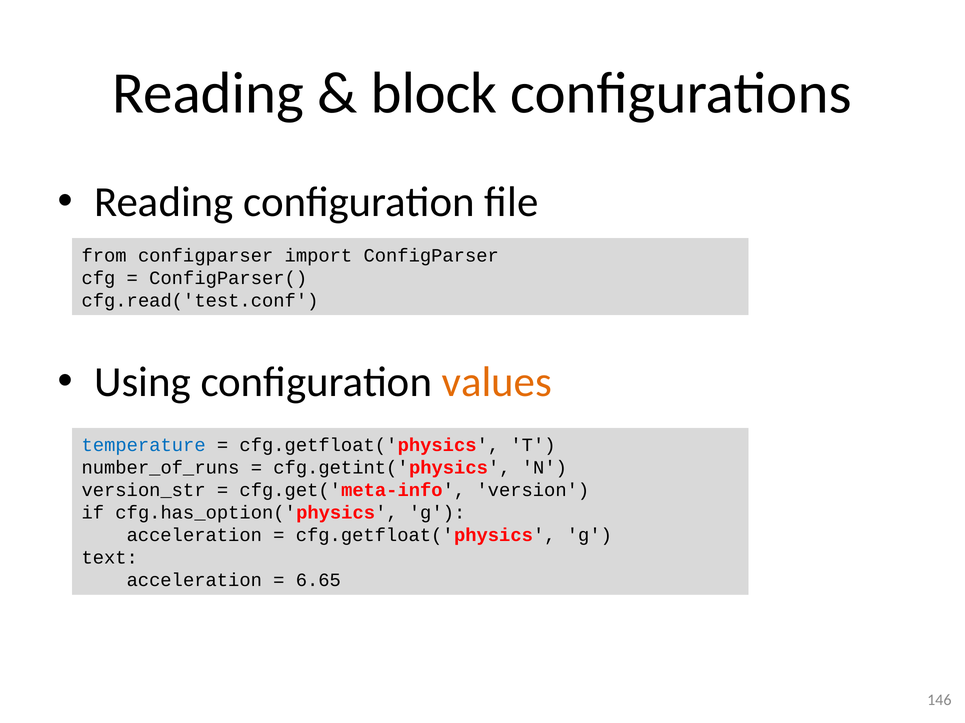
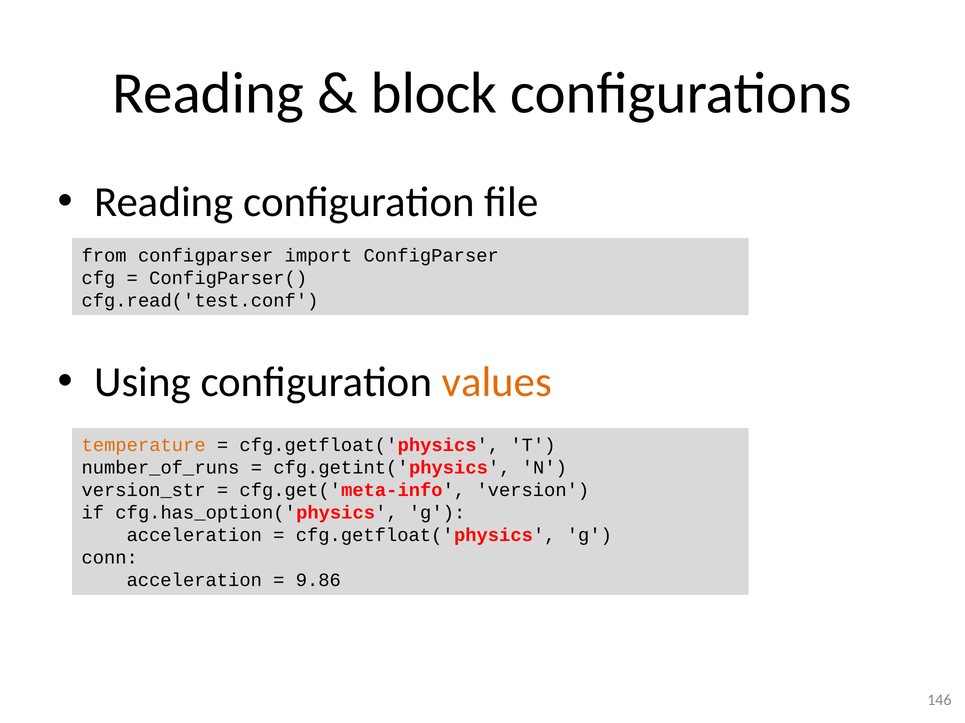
temperature colour: blue -> orange
text: text -> conn
6.65: 6.65 -> 9.86
